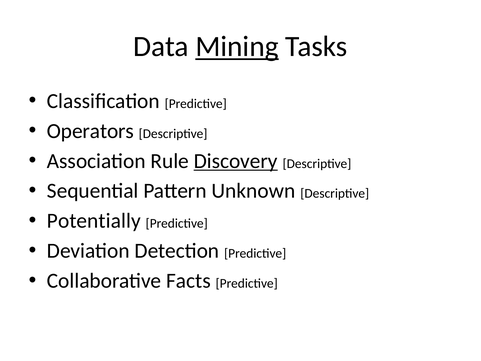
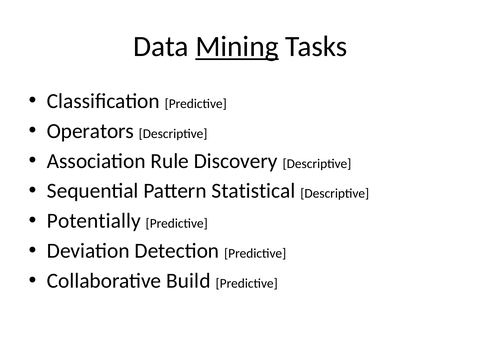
Discovery underline: present -> none
Unknown: Unknown -> Statistical
Facts: Facts -> Build
